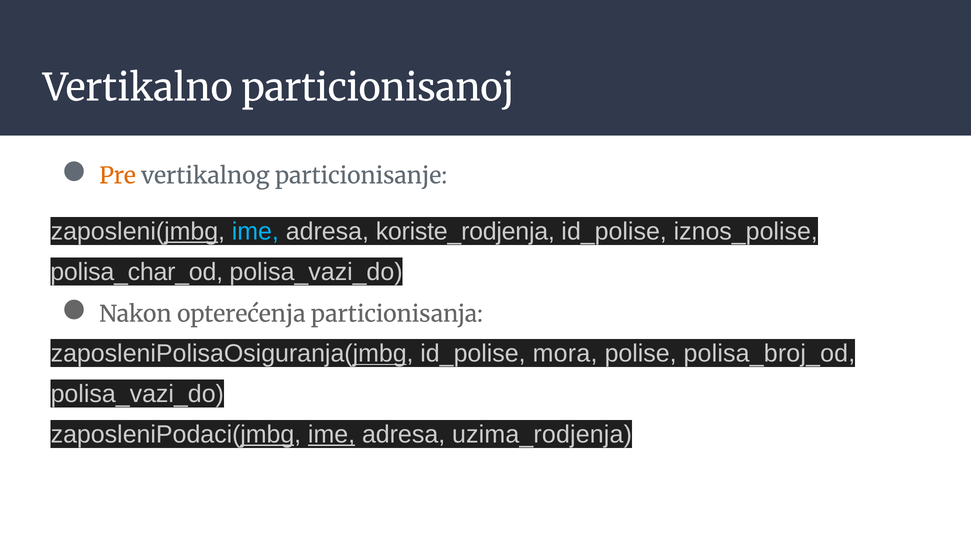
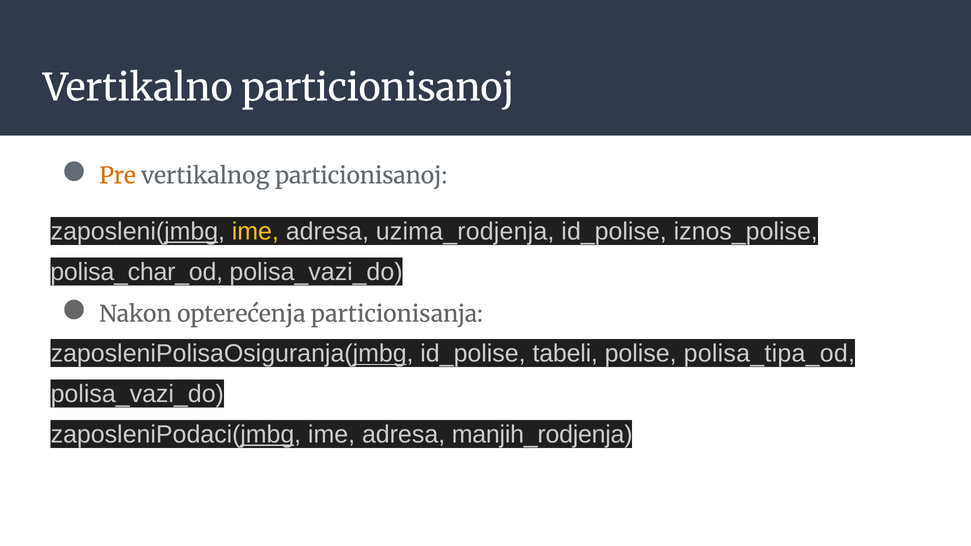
vertikalnog particionisanje: particionisanje -> particionisanoj
ime at (255, 231) colour: light blue -> yellow
koriste_rodjenja: koriste_rodjenja -> uzima_rodjenja
mora: mora -> tabeli
polisa_broj_od: polisa_broj_od -> polisa_tipa_od
ime at (332, 435) underline: present -> none
uzima_rodjenja: uzima_rodjenja -> manjih_rodjenja
